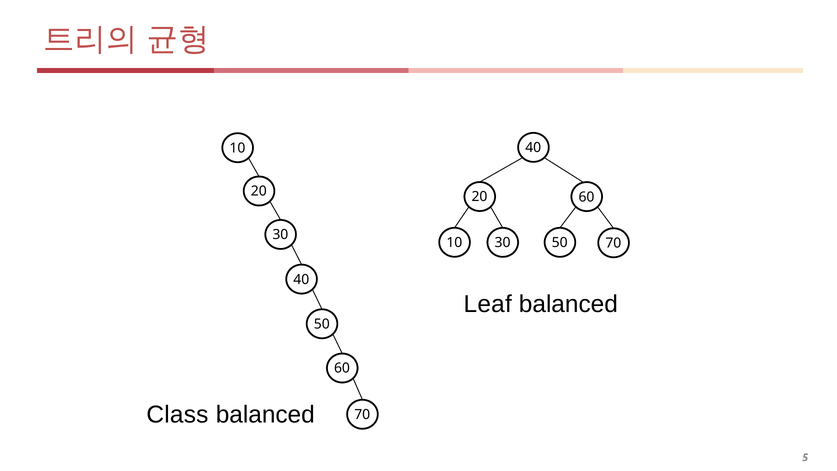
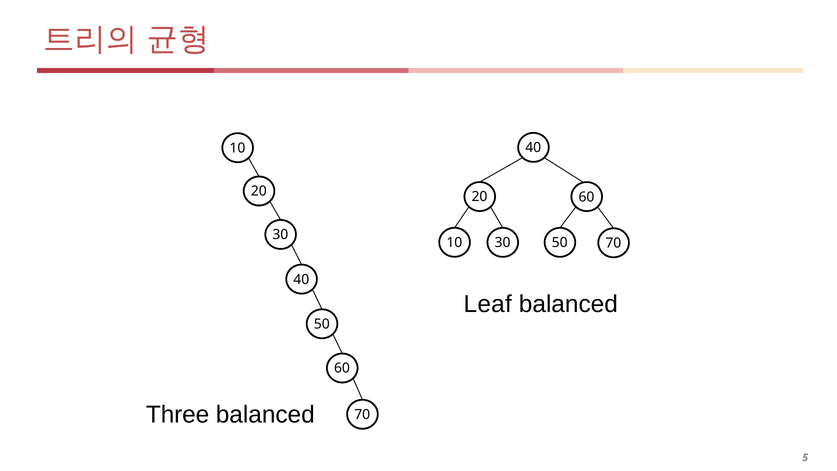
Class: Class -> Three
